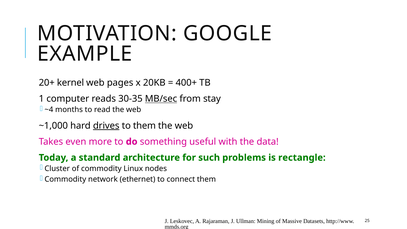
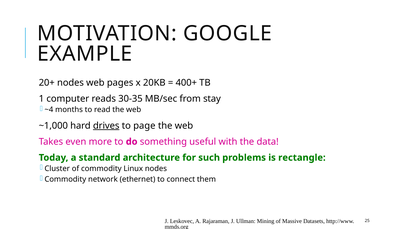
20+ kernel: kernel -> nodes
MB/sec underline: present -> none
to them: them -> page
